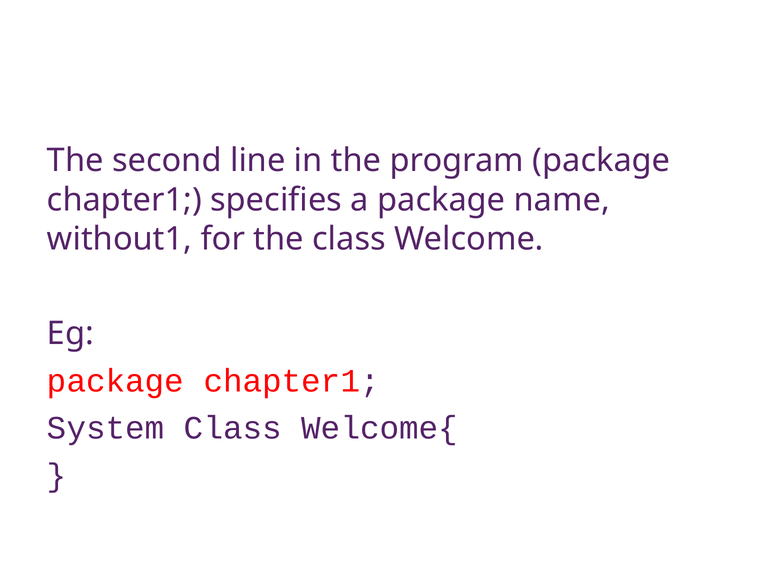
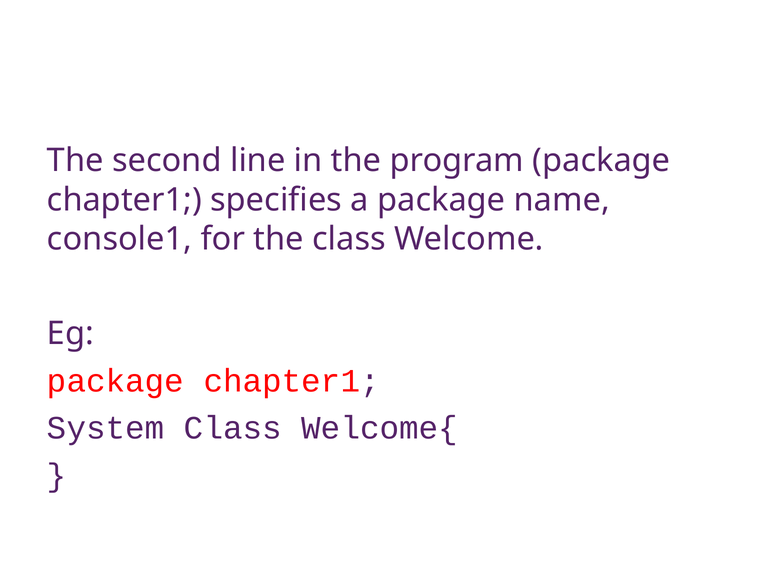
without1: without1 -> console1
